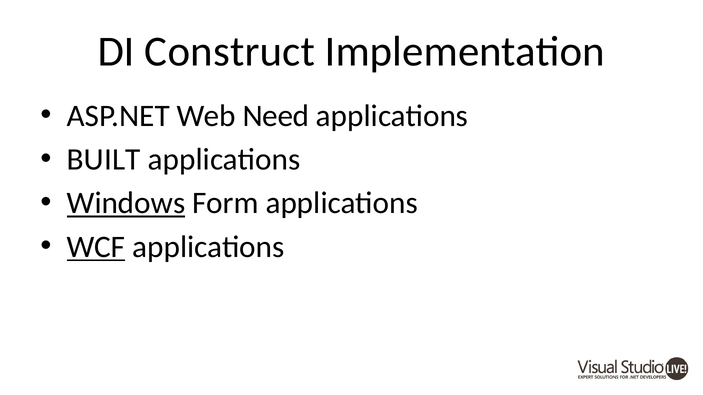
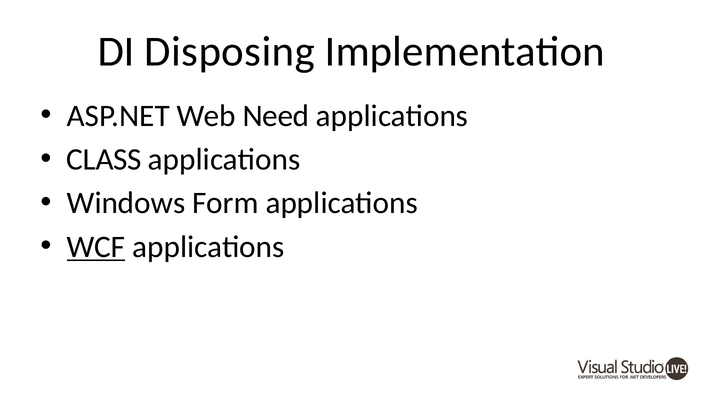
Construct: Construct -> Disposing
BUILT: BUILT -> CLASS
Windows underline: present -> none
